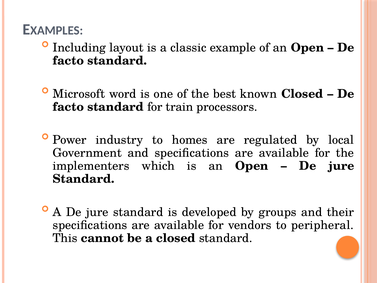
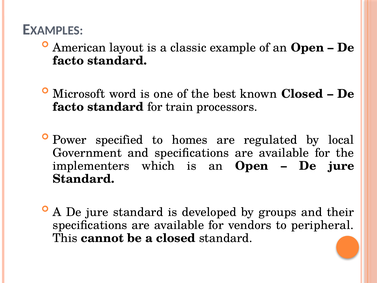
Including: Including -> American
industry: industry -> specified
